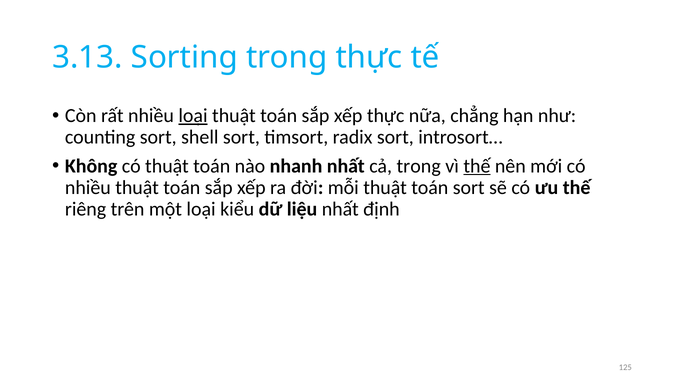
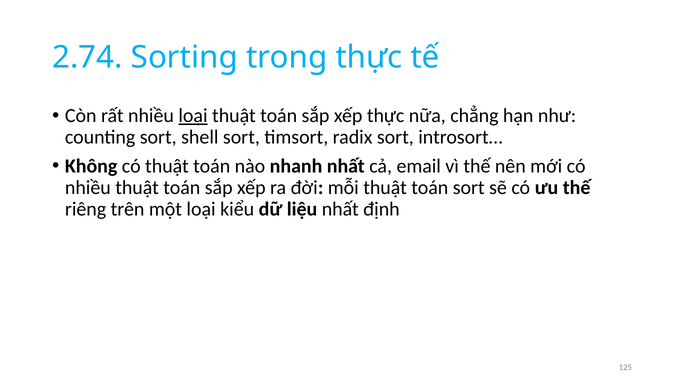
3.13: 3.13 -> 2.74
cả trong: trong -> email
thế underline: present -> none
